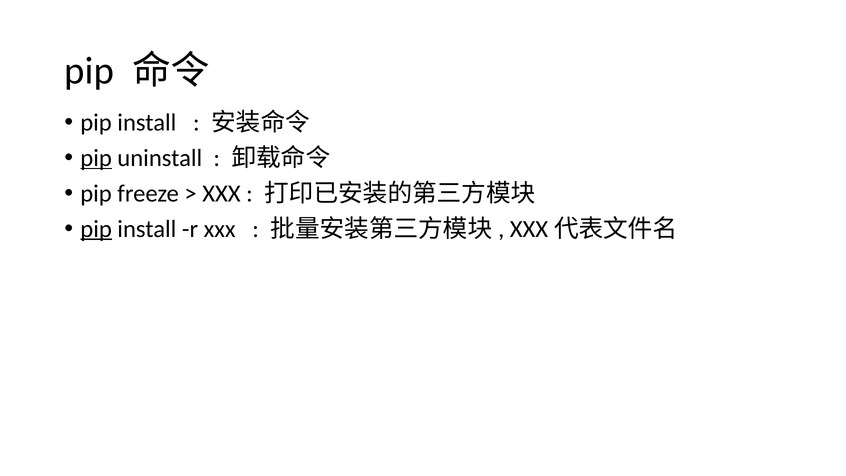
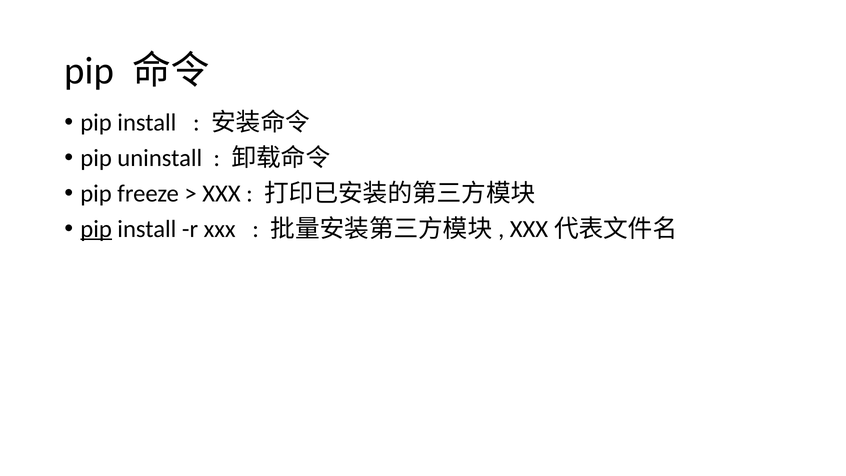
pip at (96, 158) underline: present -> none
